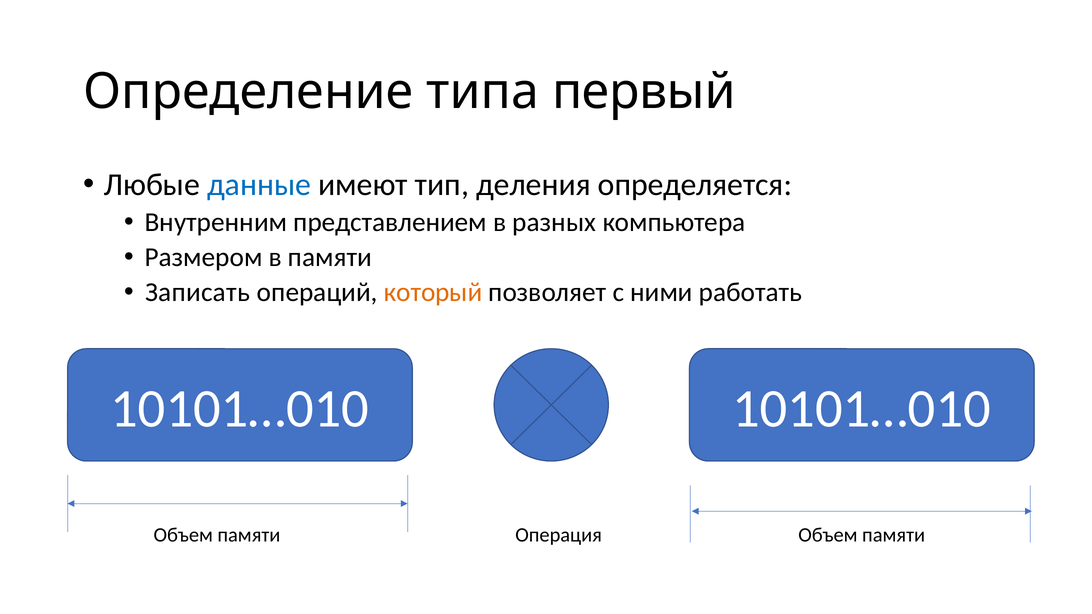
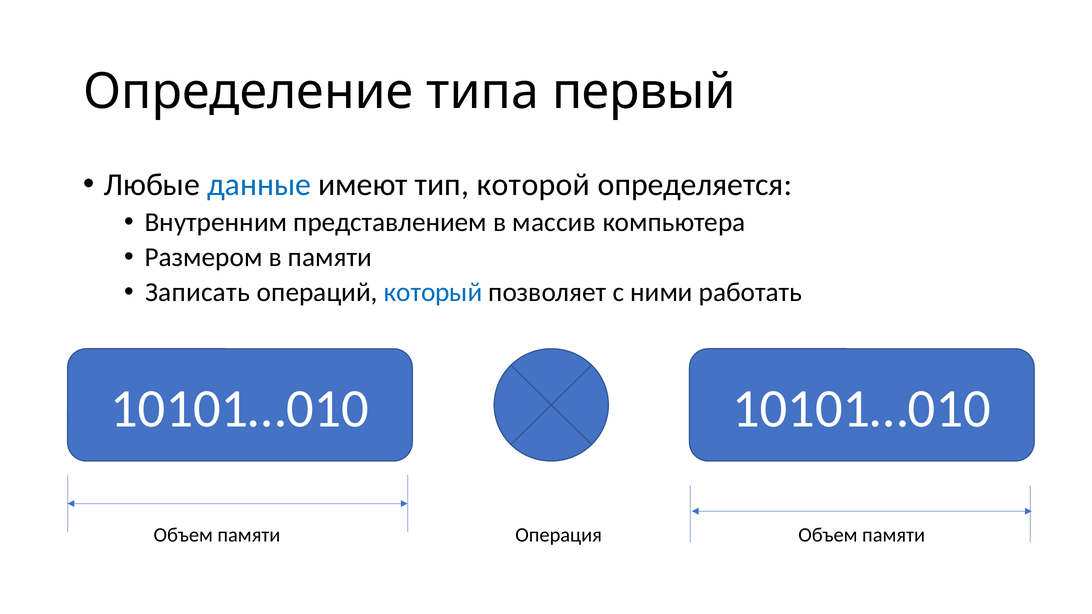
деления: деления -> которой
разных: разных -> массив
который colour: orange -> blue
